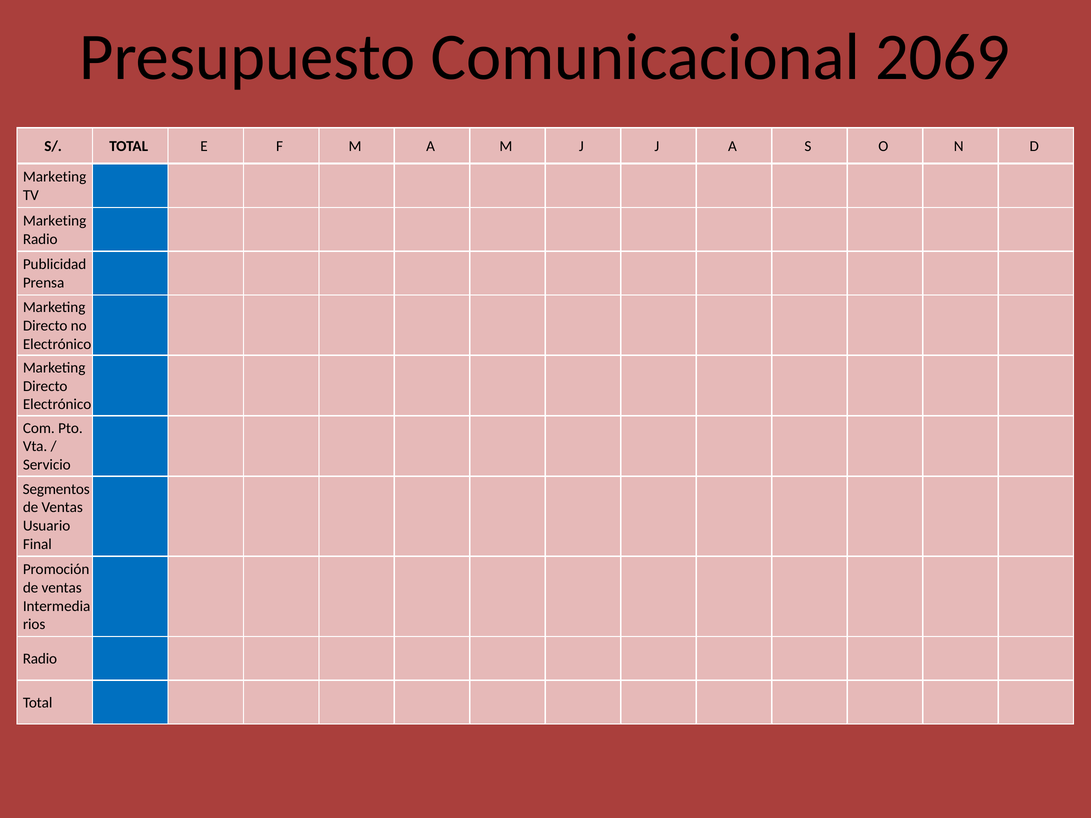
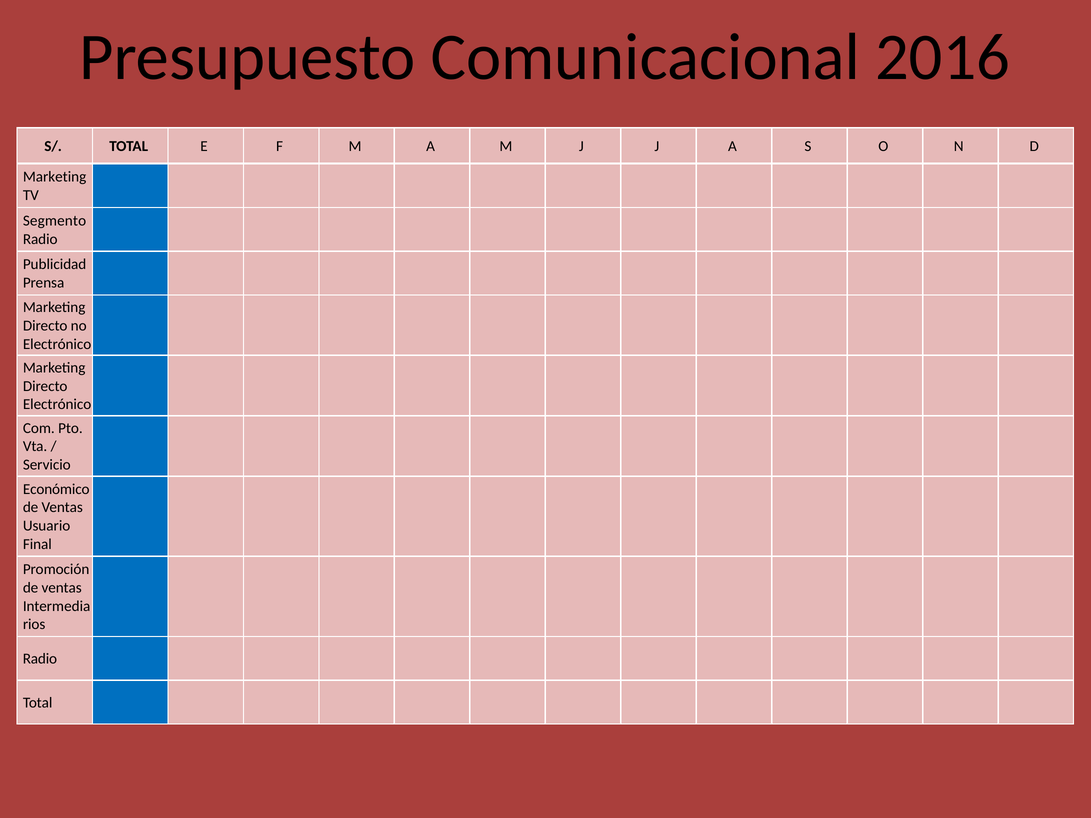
2069: 2069 -> 2016
Marketing at (55, 221): Marketing -> Segmento
Segmentos: Segmentos -> Económico
